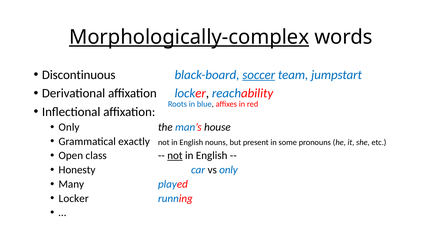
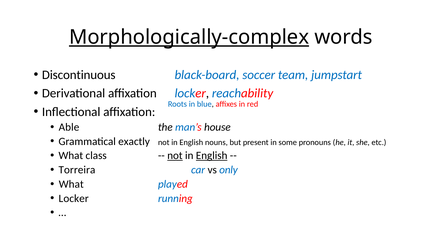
soccer underline: present -> none
Only at (69, 127): Only -> Able
Open at (71, 155): Open -> What
English at (212, 155) underline: none -> present
Honesty: Honesty -> Torreira
Many at (71, 184): Many -> What
